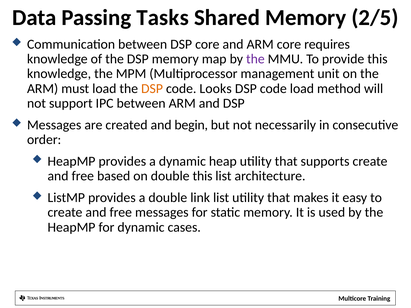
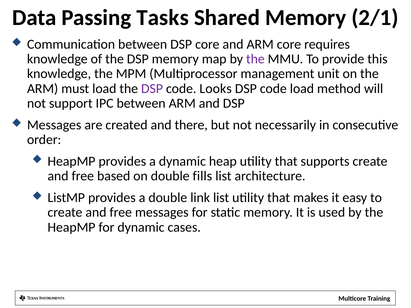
2/5: 2/5 -> 2/1
DSP at (152, 89) colour: orange -> purple
begin: begin -> there
double this: this -> fills
